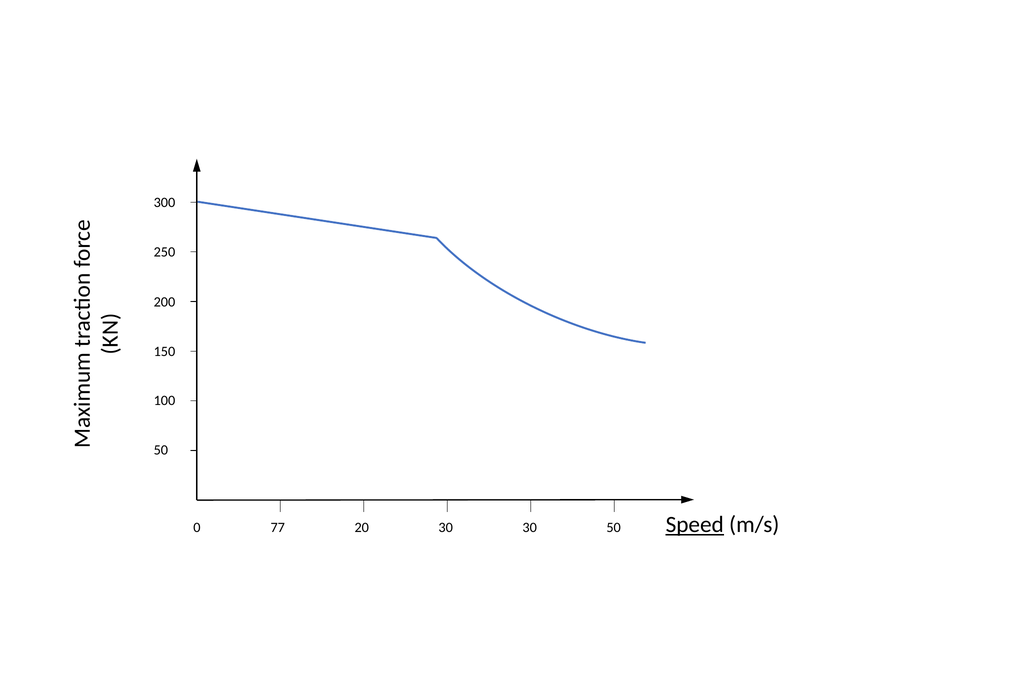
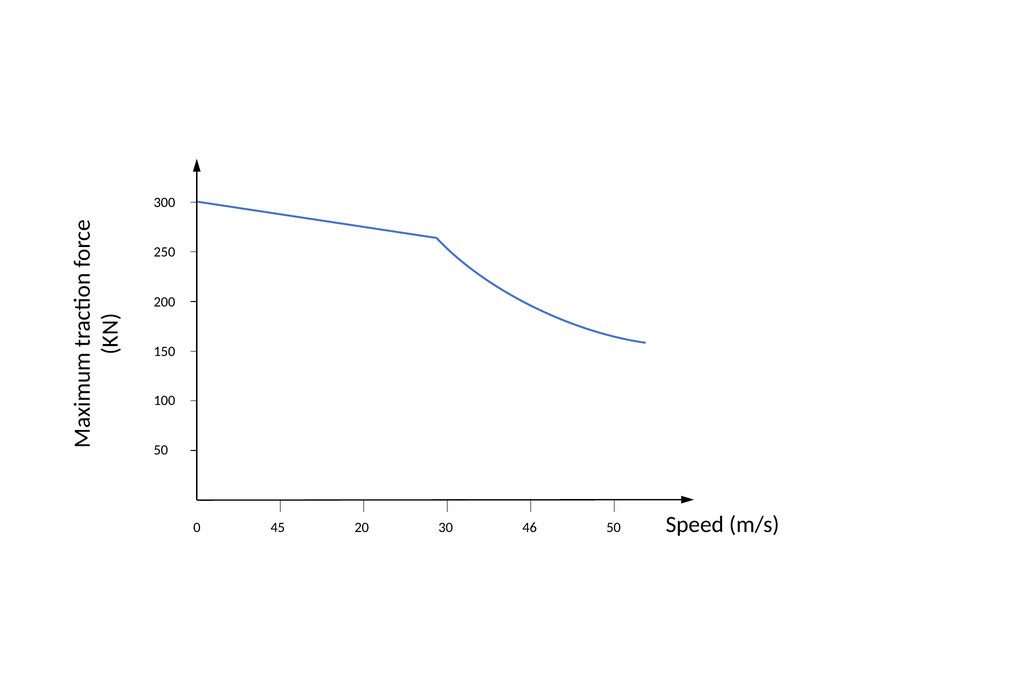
Speed underline: present -> none
77: 77 -> 45
30 30: 30 -> 46
